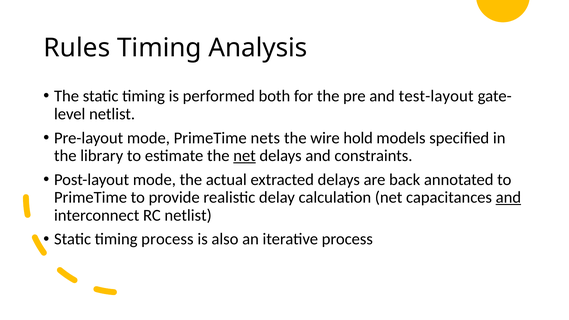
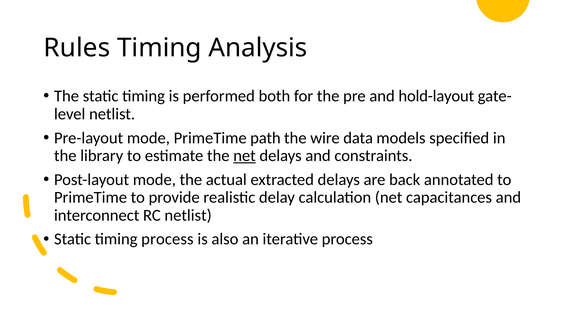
test-layout: test-layout -> hold-layout
nets: nets -> path
hold: hold -> data
and at (508, 197) underline: present -> none
